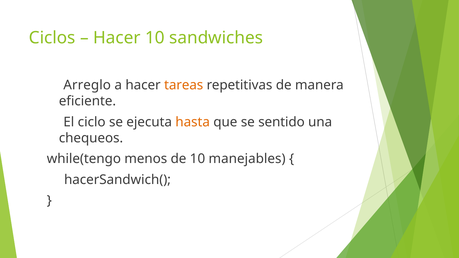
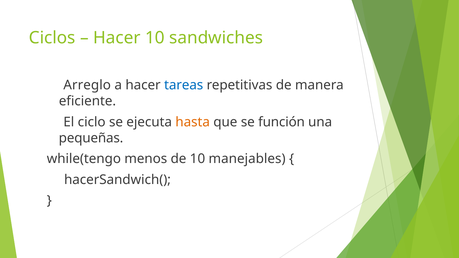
tareas colour: orange -> blue
sentido: sentido -> función
chequeos: chequeos -> pequeñas
